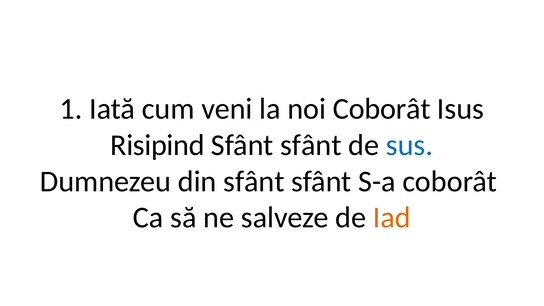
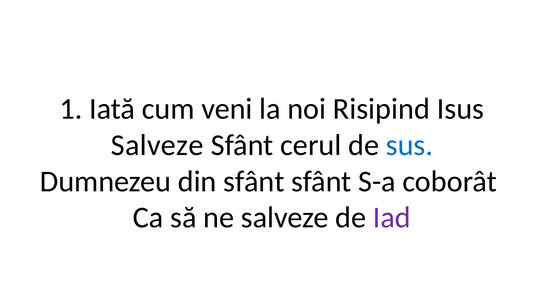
noi Coborât: Coborât -> Risipind
Risipind at (157, 145): Risipind -> Salveze
sfânt at (311, 145): sfânt -> cerul
Iad colour: orange -> purple
